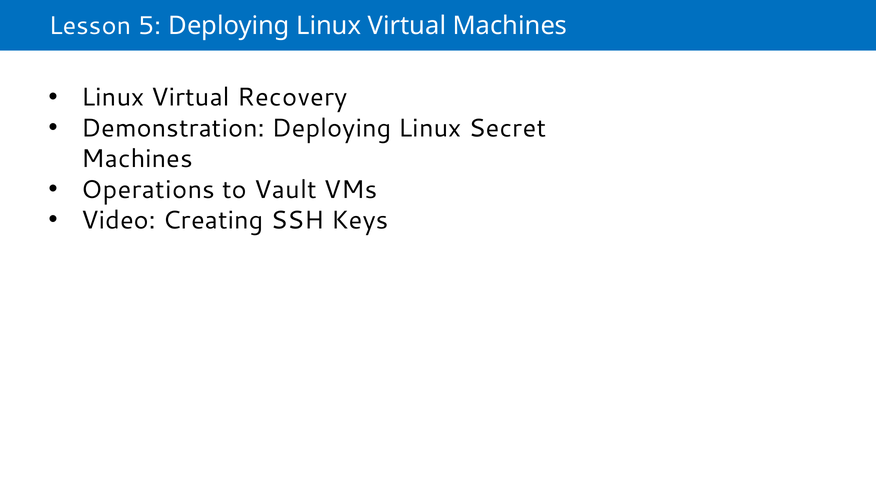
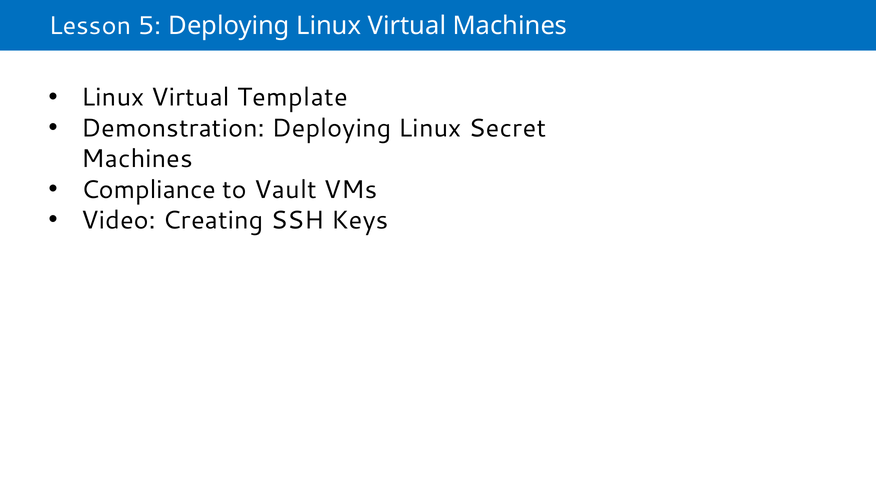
Recovery: Recovery -> Template
Operations: Operations -> Compliance
